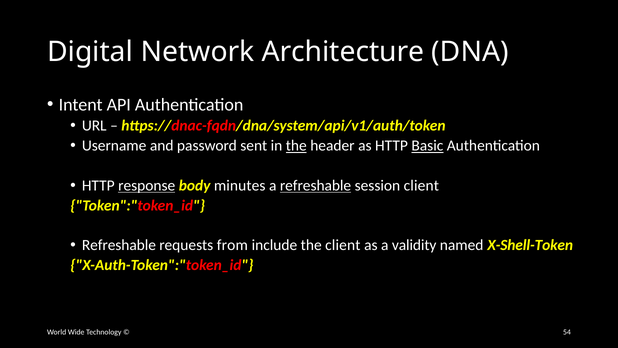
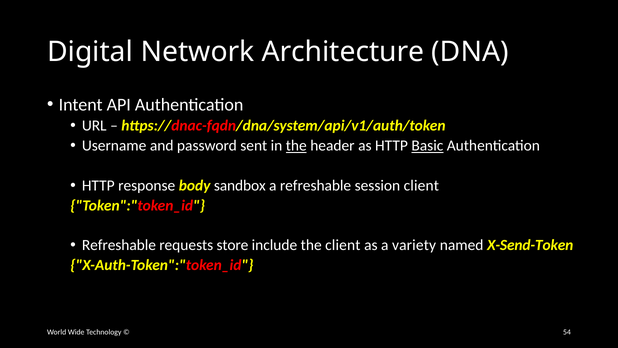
response underline: present -> none
minutes: minutes -> sandbox
refreshable at (316, 185) underline: present -> none
from: from -> store
validity: validity -> variety
X-Shell-Token: X-Shell-Token -> X-Send-Token
